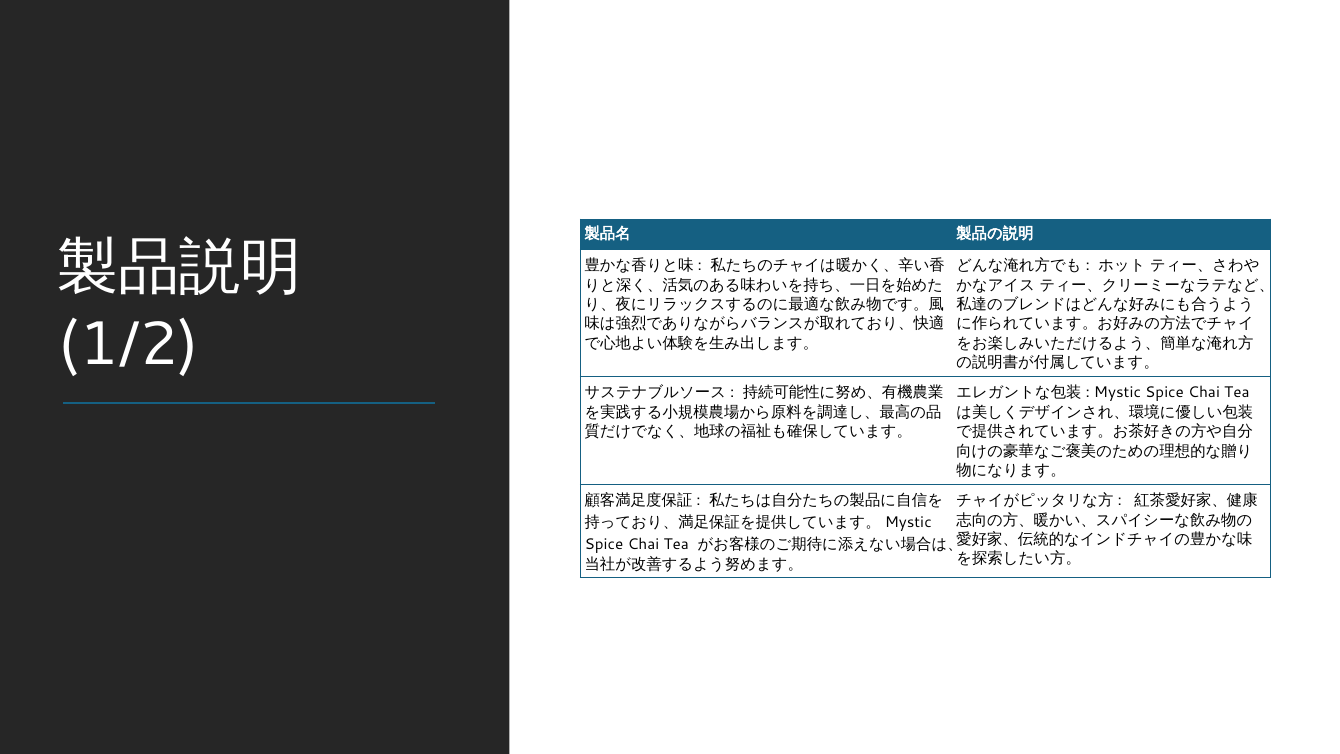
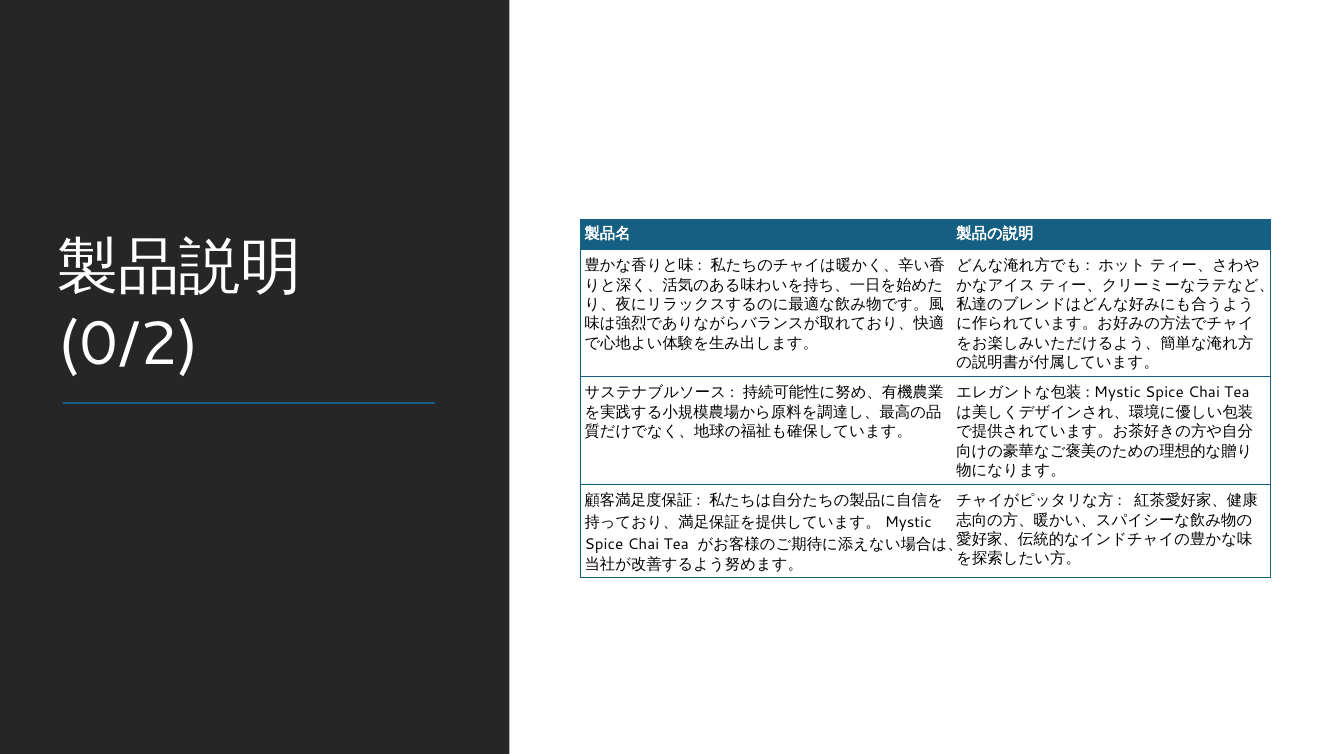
1/2: 1/2 -> 0/2
